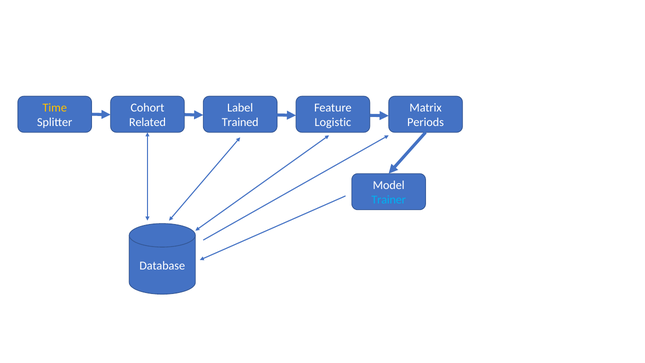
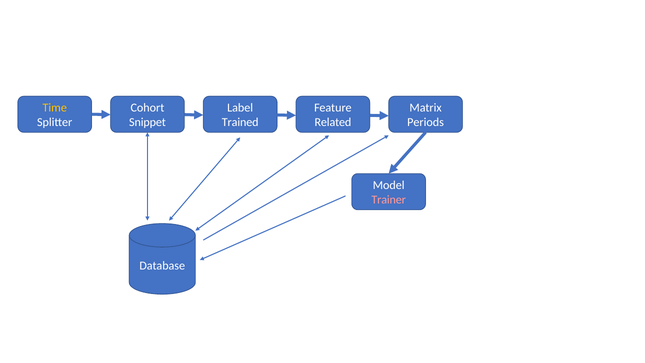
Related: Related -> Snippet
Logistic: Logistic -> Related
Trainer colour: light blue -> pink
